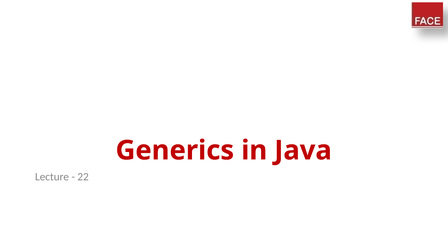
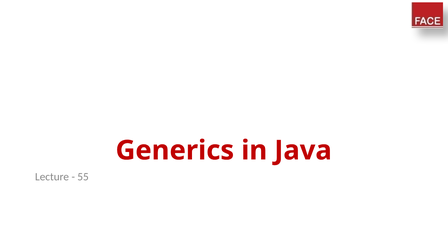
22: 22 -> 55
